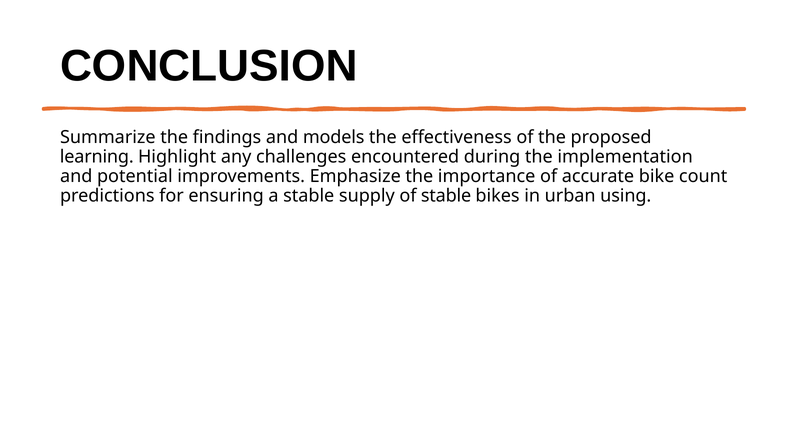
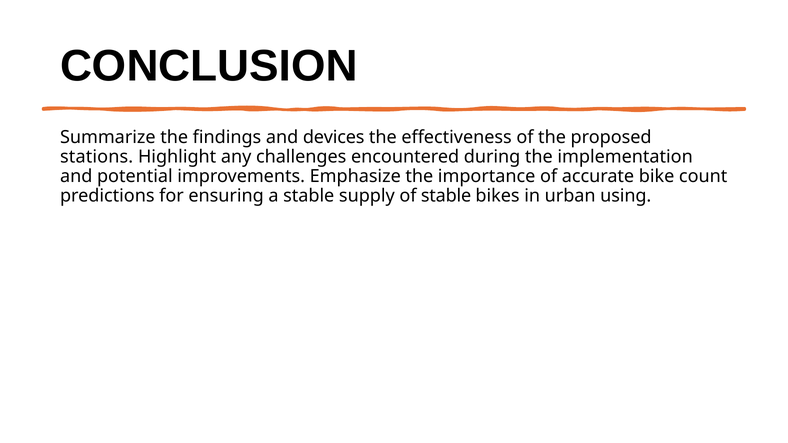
models: models -> devices
learning: learning -> stations
